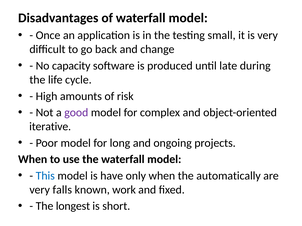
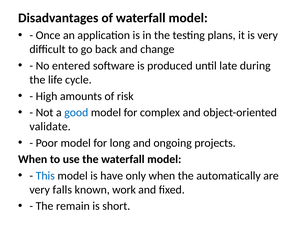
small: small -> plans
capacity: capacity -> entered
good colour: purple -> blue
iterative: iterative -> validate
longest: longest -> remain
